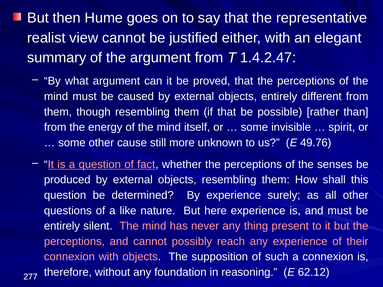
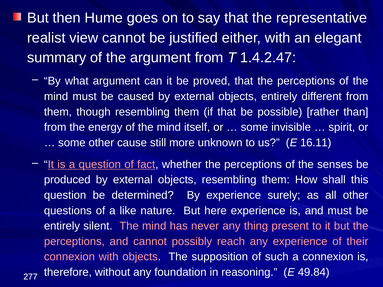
49.76: 49.76 -> 16.11
62.12: 62.12 -> 49.84
